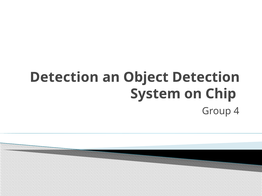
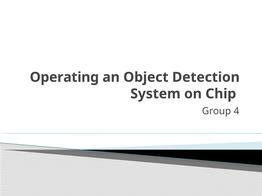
Detection at (64, 77): Detection -> Operating
